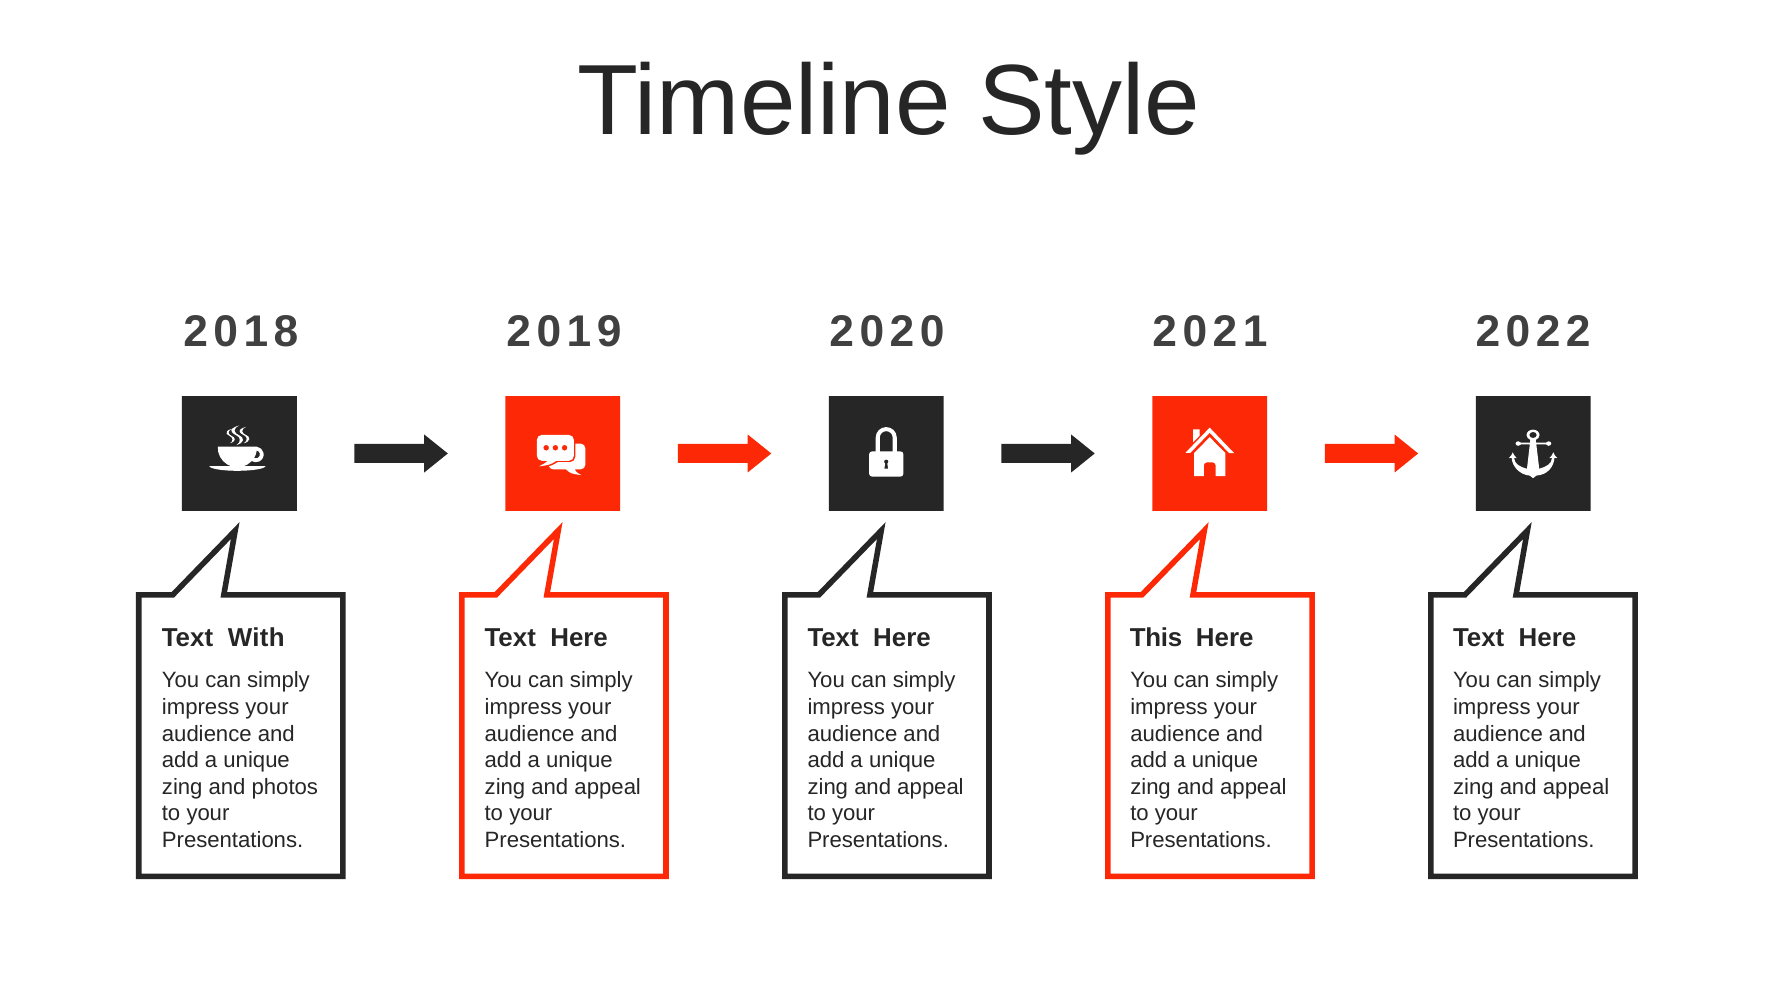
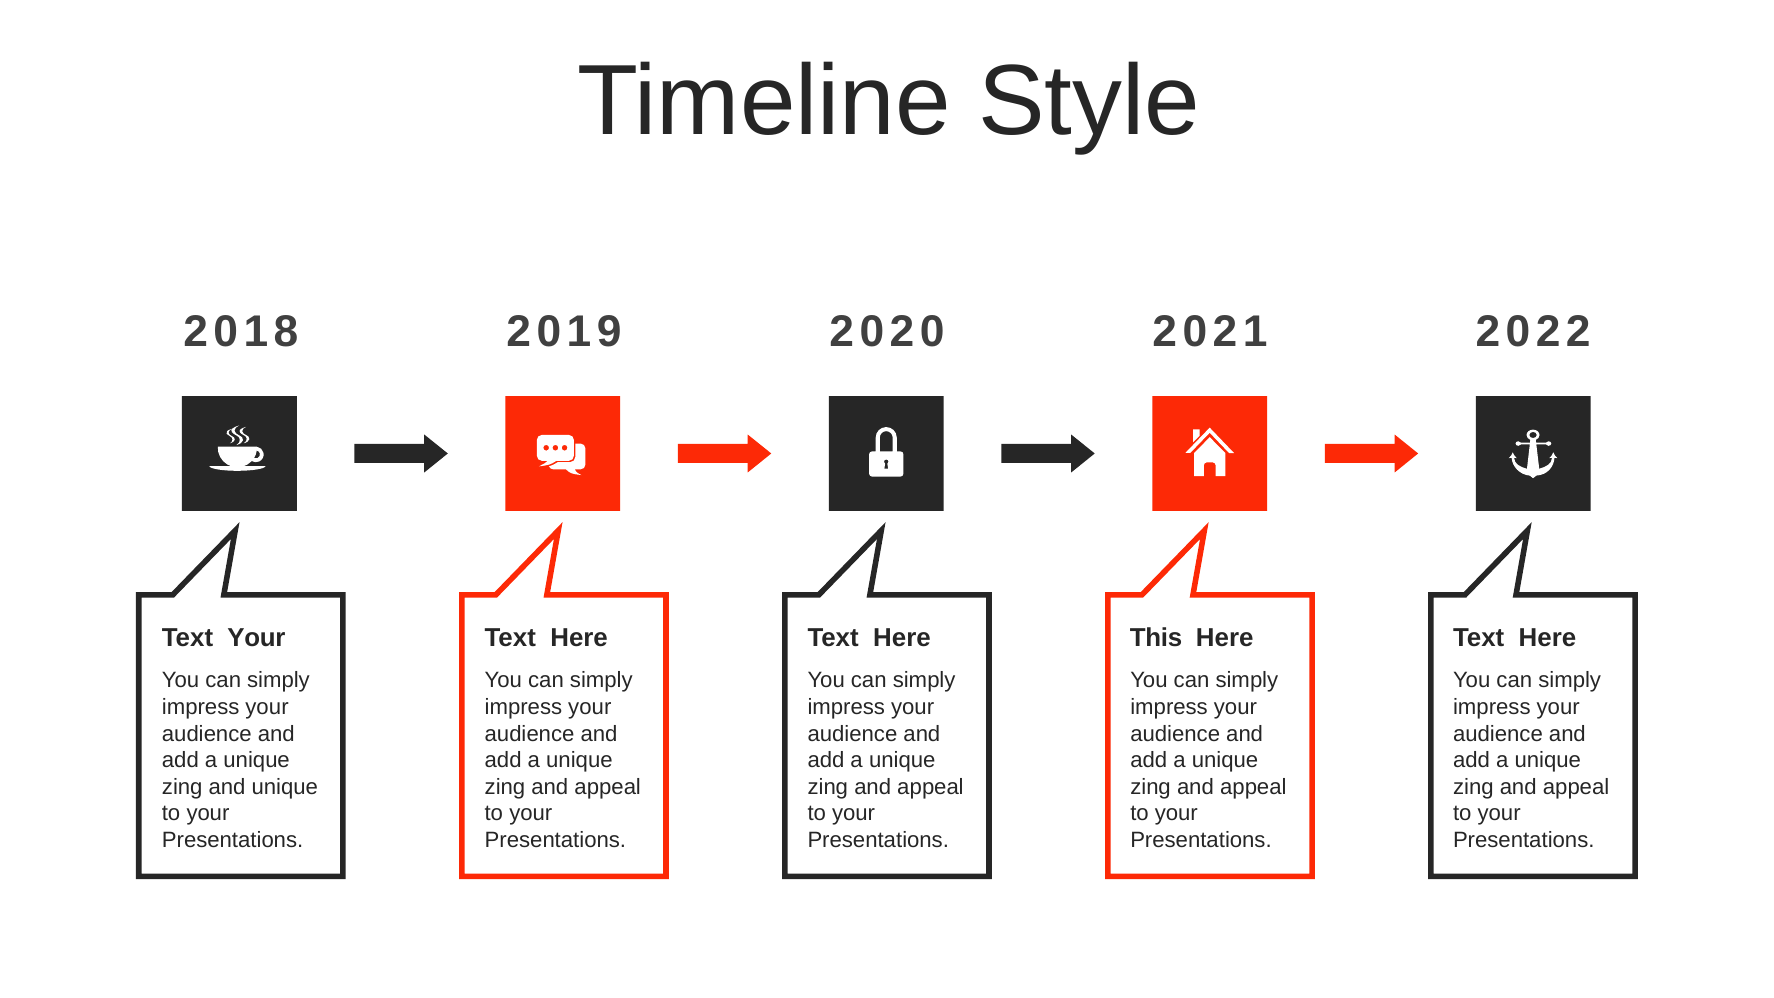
Text With: With -> Your
and photos: photos -> unique
